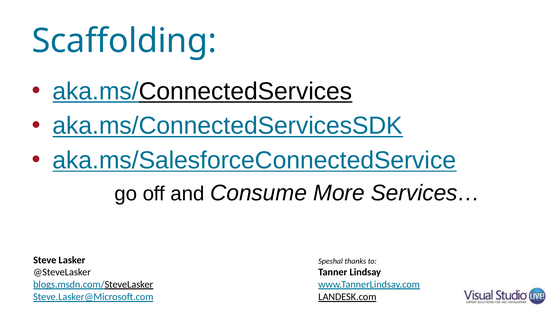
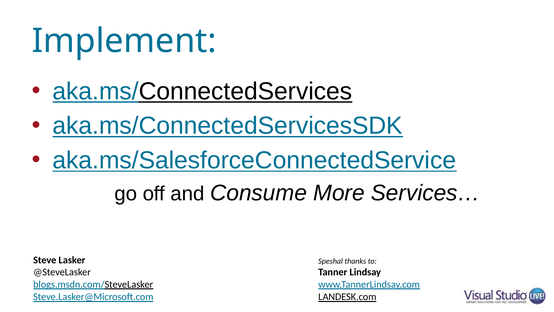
Scaffolding: Scaffolding -> Implement
